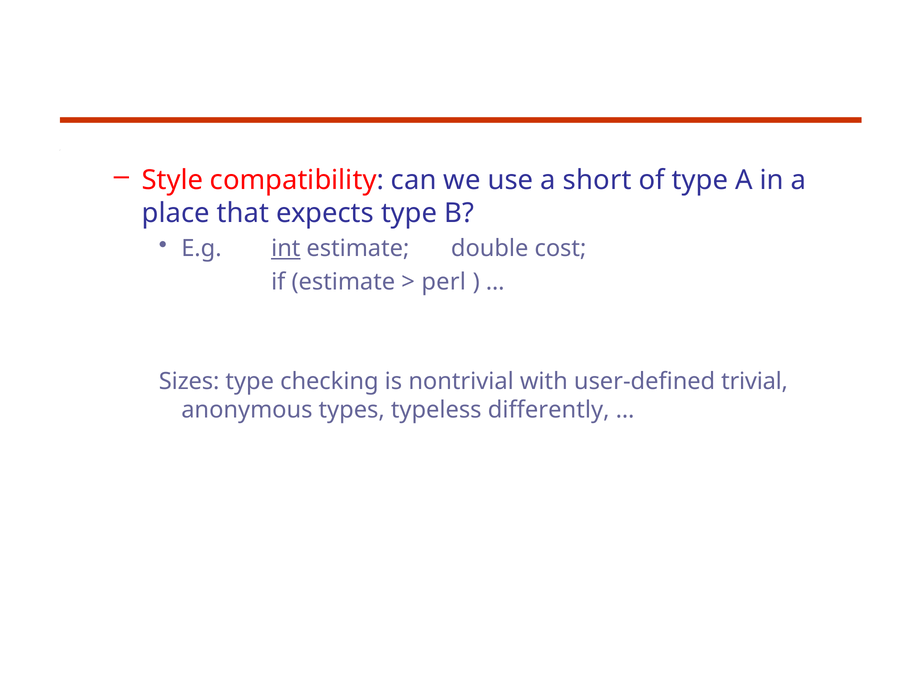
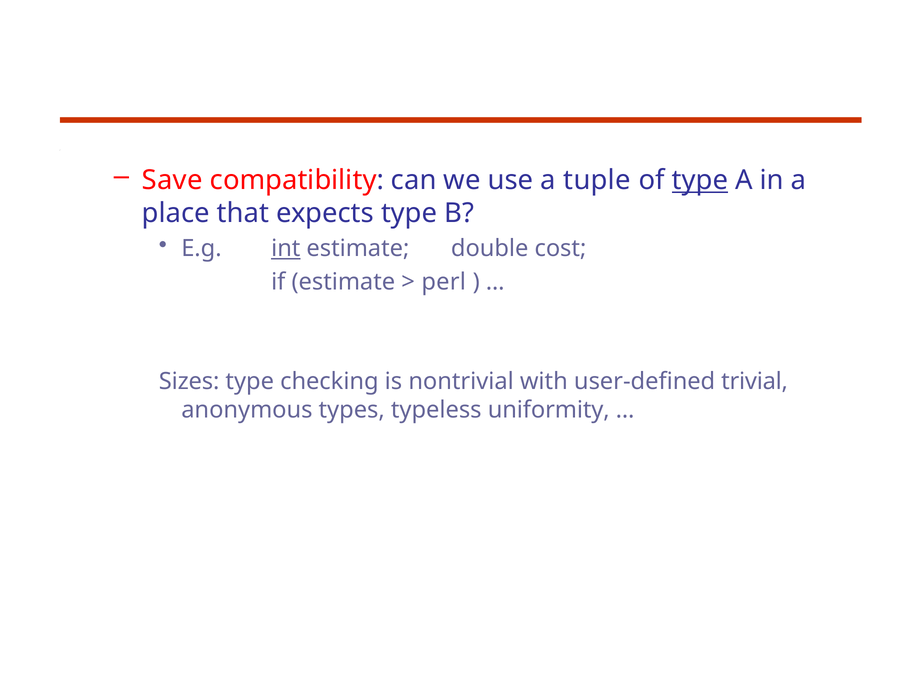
Style: Style -> Save
short: short -> tuple
type at (700, 180) underline: none -> present
differently: differently -> uniformity
